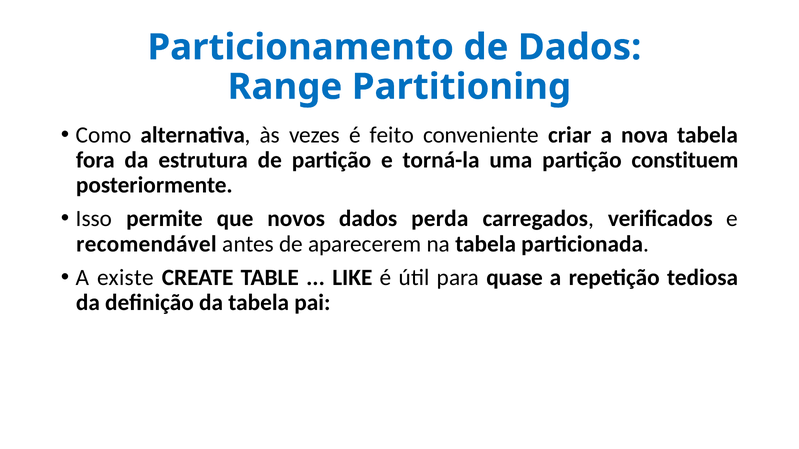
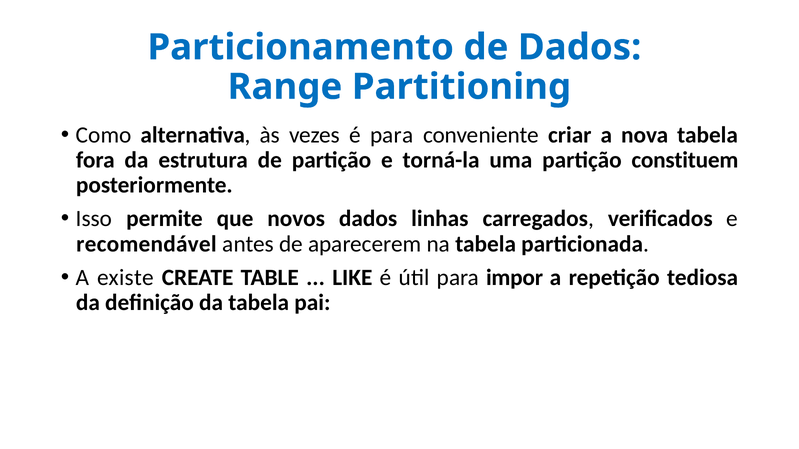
é feito: feito -> para
perda: perda -> linhas
quase: quase -> impor
